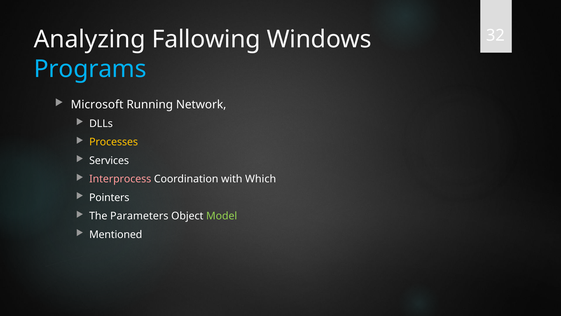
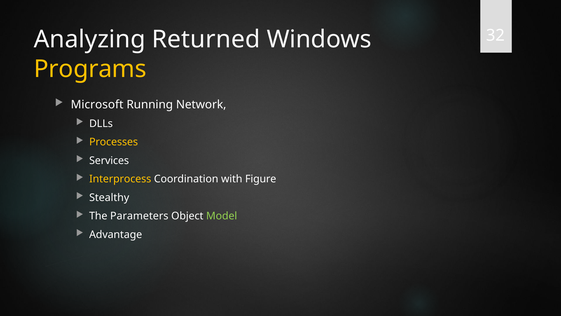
Fallowing: Fallowing -> Returned
Programs colour: light blue -> yellow
Interprocess colour: pink -> yellow
Which: Which -> Figure
Pointers: Pointers -> Stealthy
Mentioned: Mentioned -> Advantage
